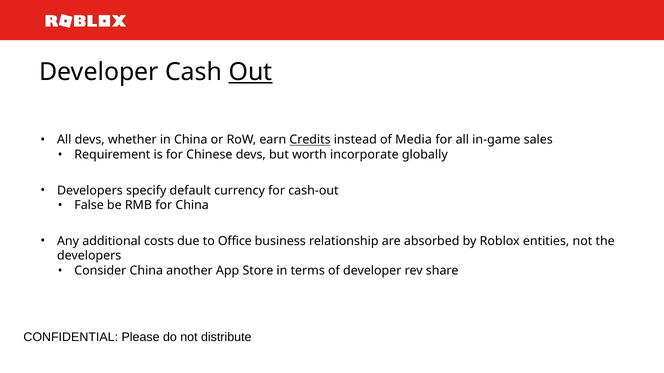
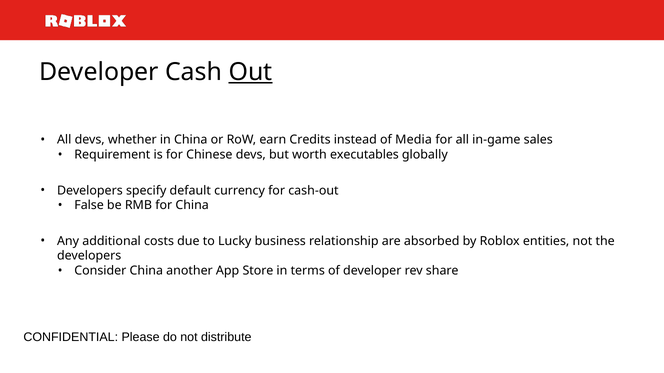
Credits underline: present -> none
incorporate: incorporate -> executables
Office: Office -> Lucky
